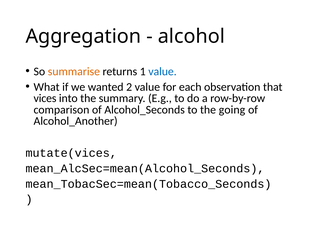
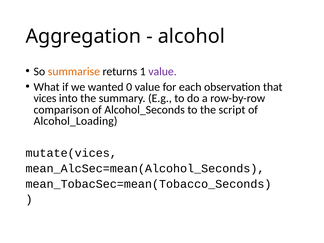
value at (162, 72) colour: blue -> purple
2: 2 -> 0
going: going -> script
Alcohol_Another: Alcohol_Another -> Alcohol_Loading
